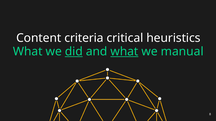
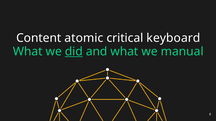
criteria: criteria -> atomic
heuristics: heuristics -> keyboard
what at (124, 52) underline: present -> none
